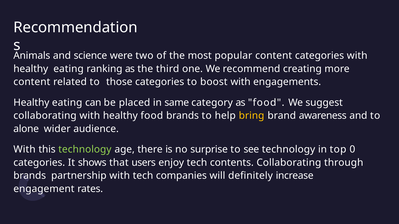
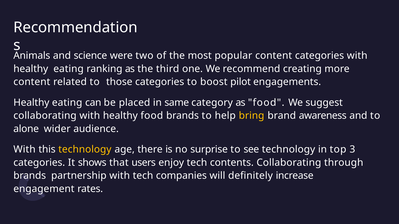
boost with: with -> pilot
technology at (85, 150) colour: light green -> yellow
0: 0 -> 3
